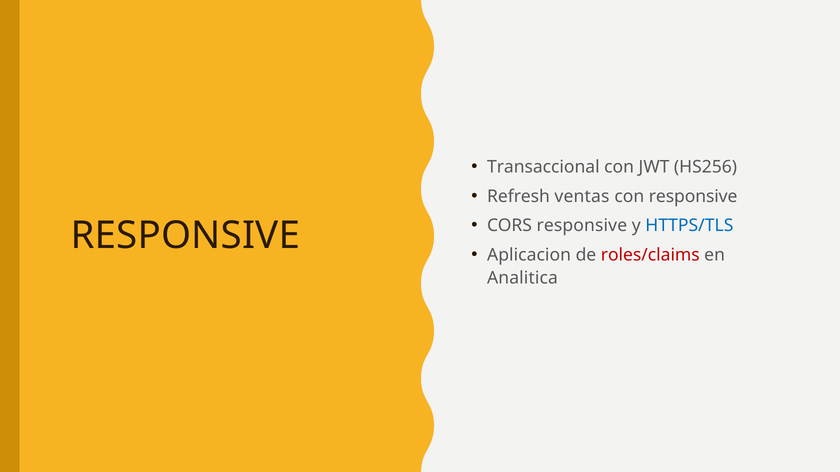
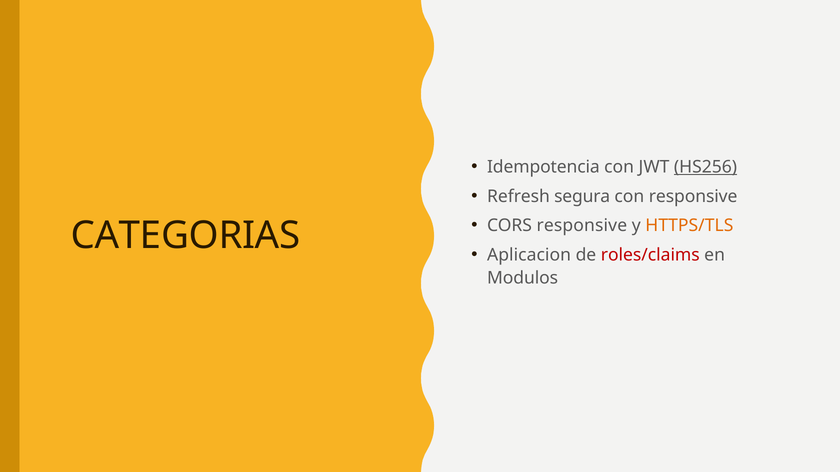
Transaccional: Transaccional -> Idempotencia
HS256 underline: none -> present
ventas: ventas -> segura
HTTPS/TLS colour: blue -> orange
RESPONSIVE at (185, 236): RESPONSIVE -> CATEGORIAS
Analitica: Analitica -> Modulos
